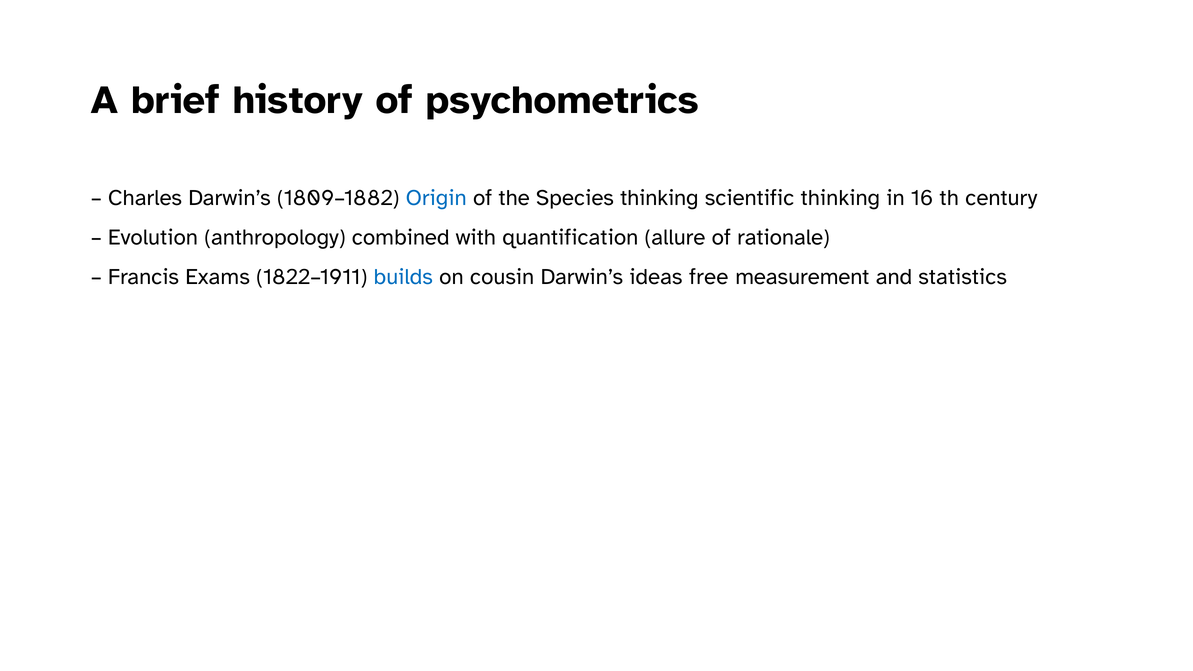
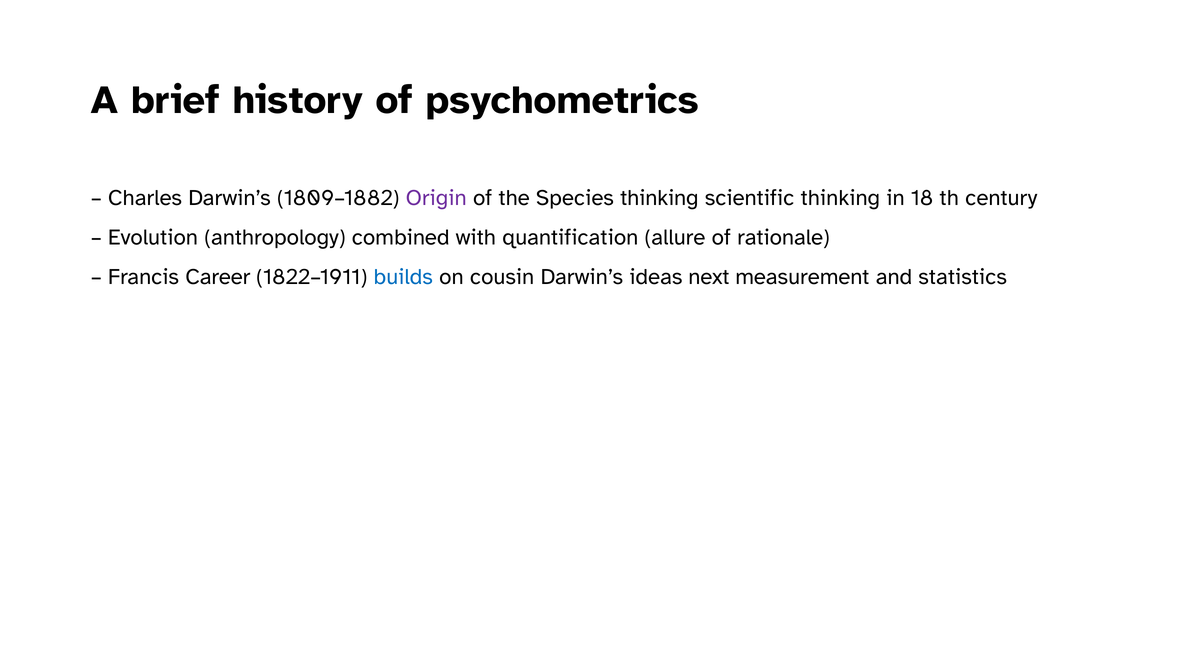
Origin colour: blue -> purple
16: 16 -> 18
Exams: Exams -> Career
free: free -> next
